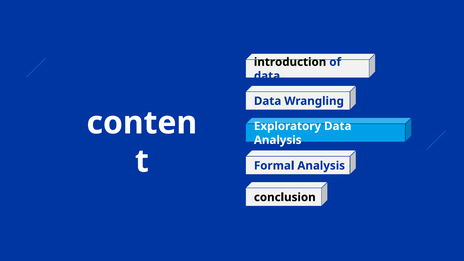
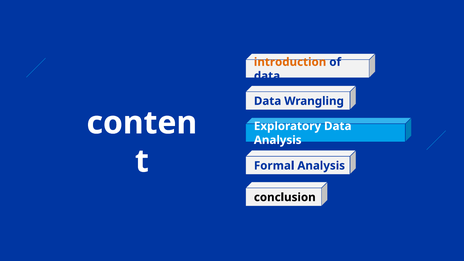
introduction colour: black -> orange
